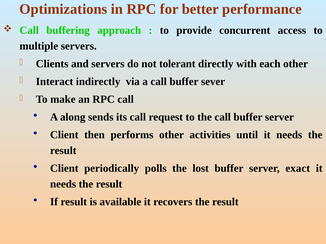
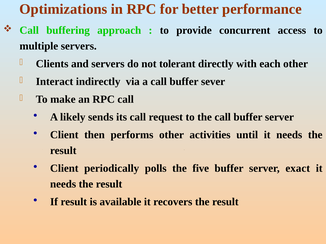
along: along -> likely
lost: lost -> five
